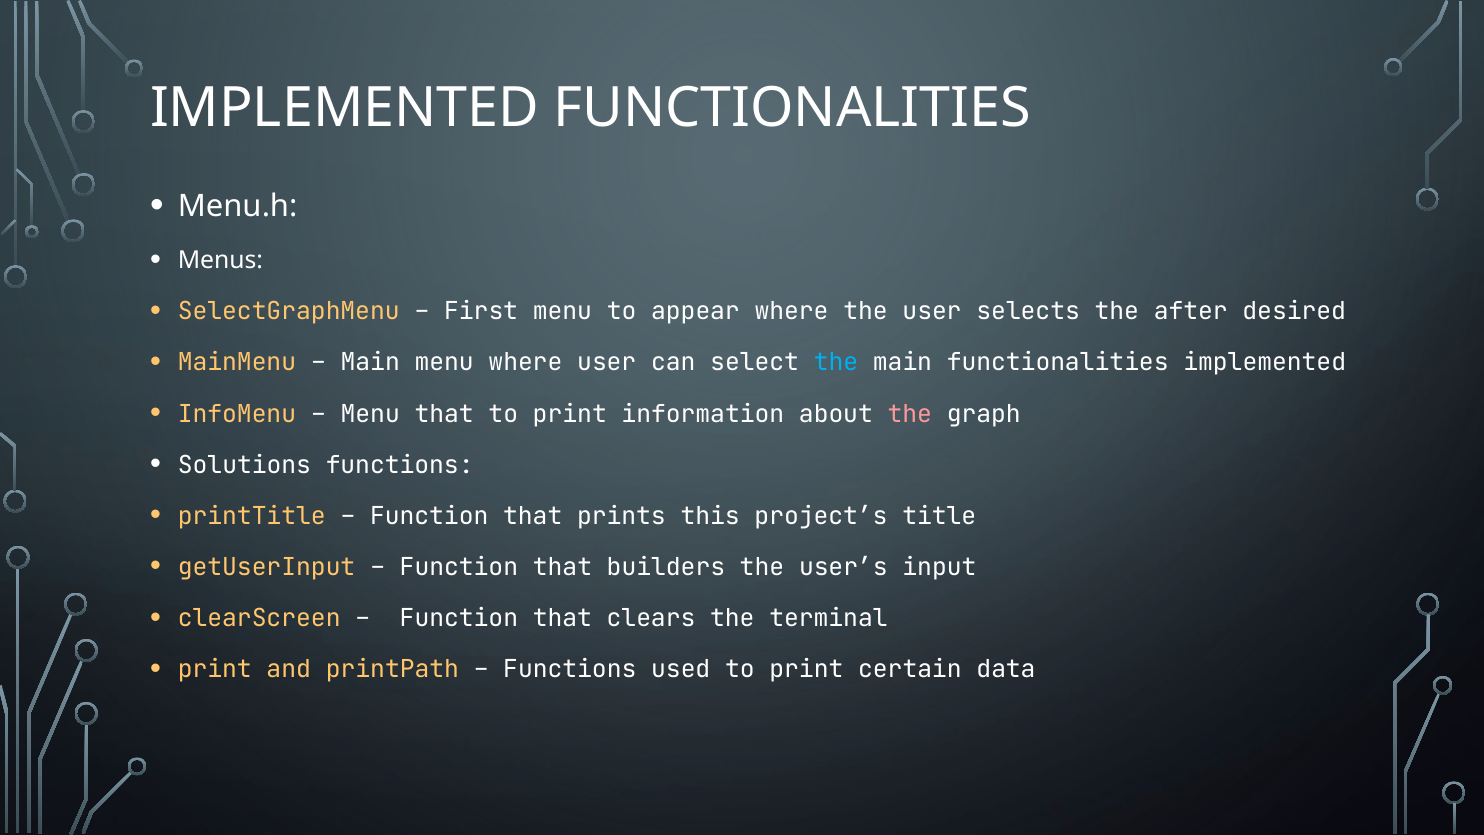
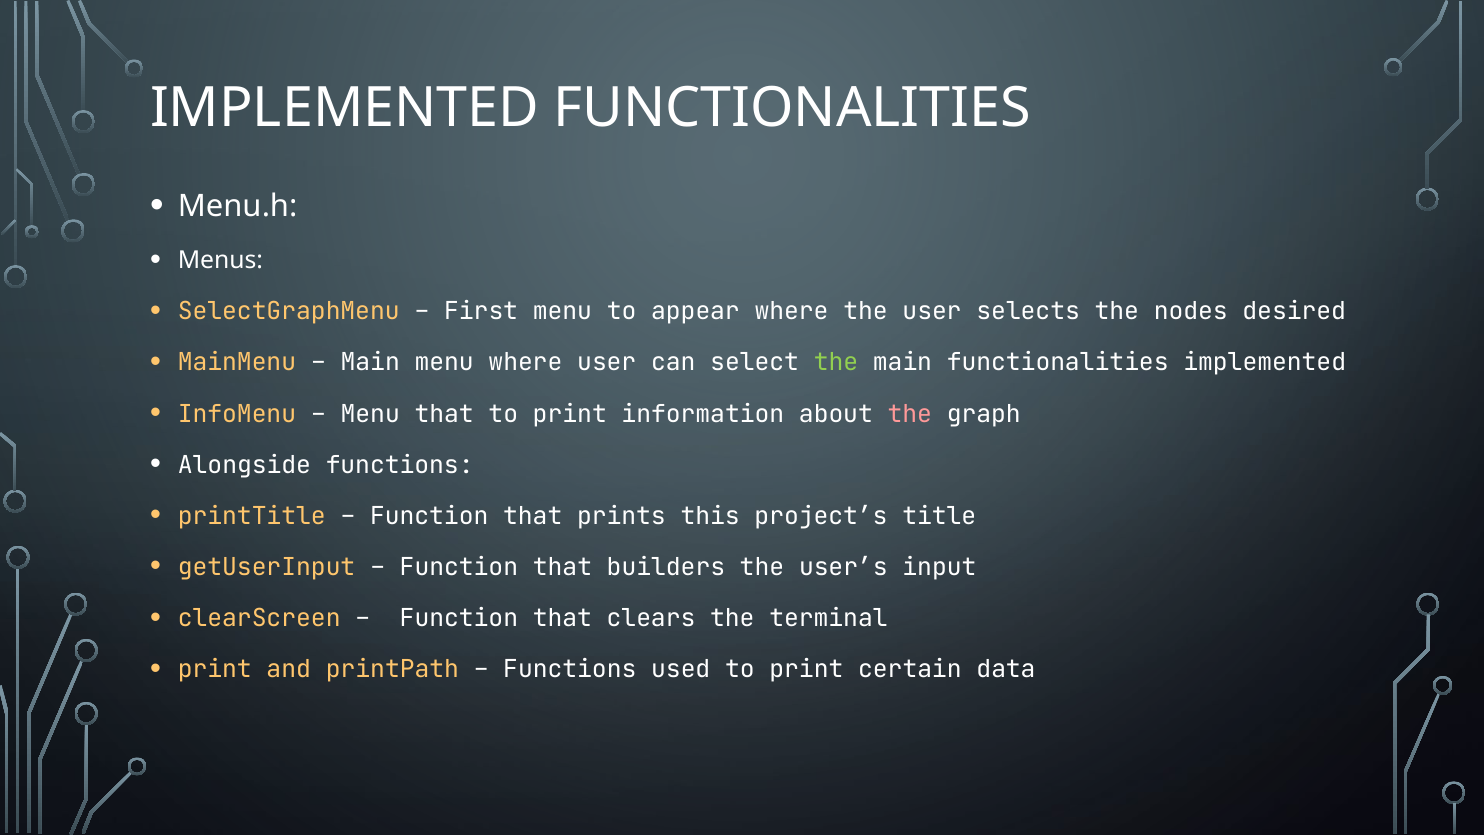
after: after -> nodes
the at (836, 363) colour: light blue -> light green
Solutions: Solutions -> Alongside
